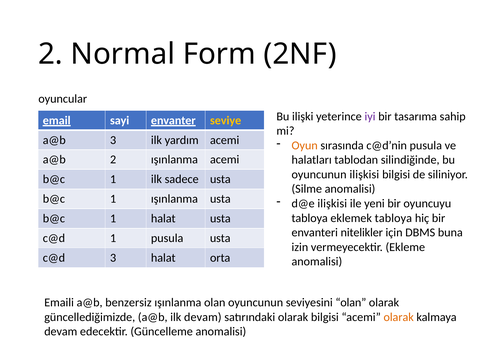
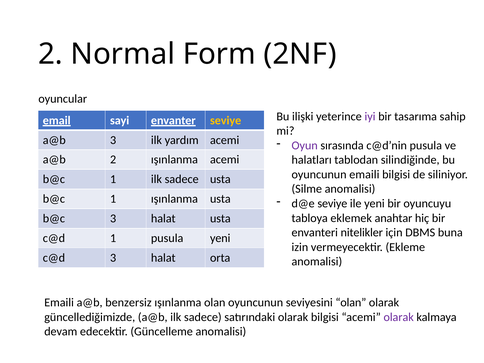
Oyun colour: orange -> purple
oyuncunun ilişkisi: ilişkisi -> emaili
d@e ilişkisi: ilişkisi -> seviye
eklemek tabloya: tabloya -> anahtar
1 at (113, 219): 1 -> 3
pusula usta: usta -> yeni
a@b ilk devam: devam -> sadece
olarak at (399, 317) colour: orange -> purple
